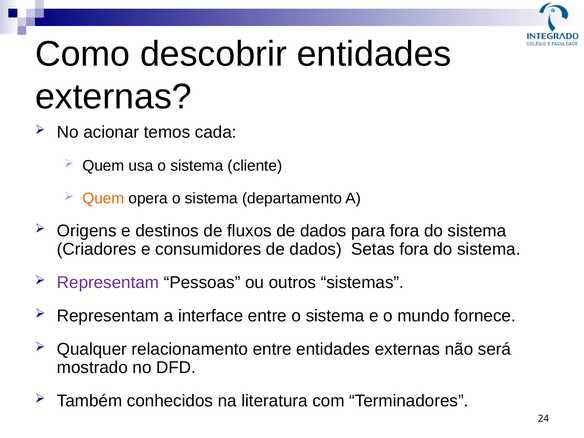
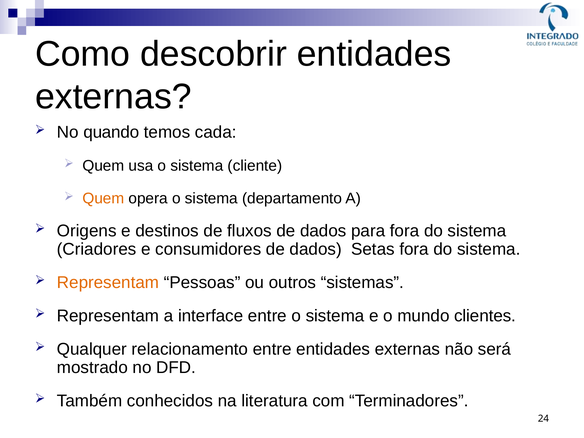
acionar: acionar -> quando
Representam at (108, 282) colour: purple -> orange
fornece: fornece -> clientes
